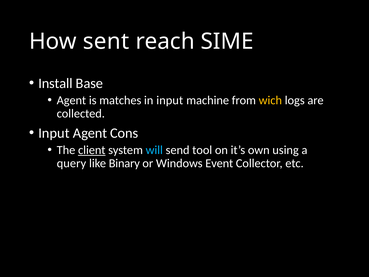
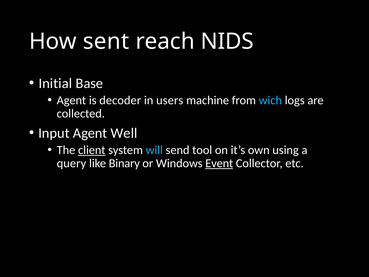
SIME: SIME -> NIDS
Install: Install -> Initial
matches: matches -> decoder
in input: input -> users
wich colour: yellow -> light blue
Cons: Cons -> Well
Event underline: none -> present
